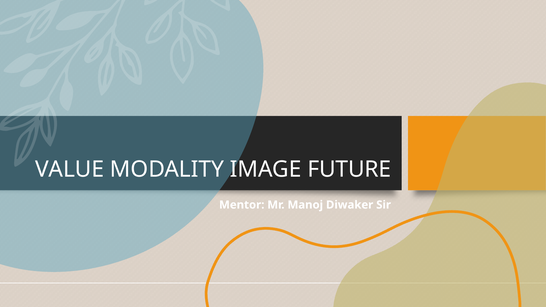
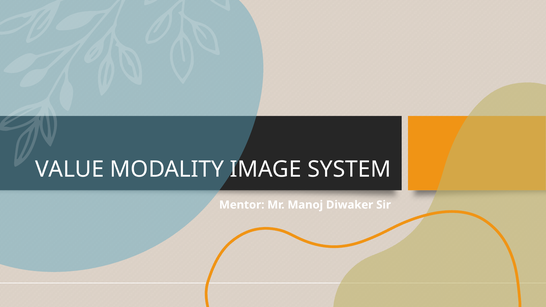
FUTURE: FUTURE -> SYSTEM
